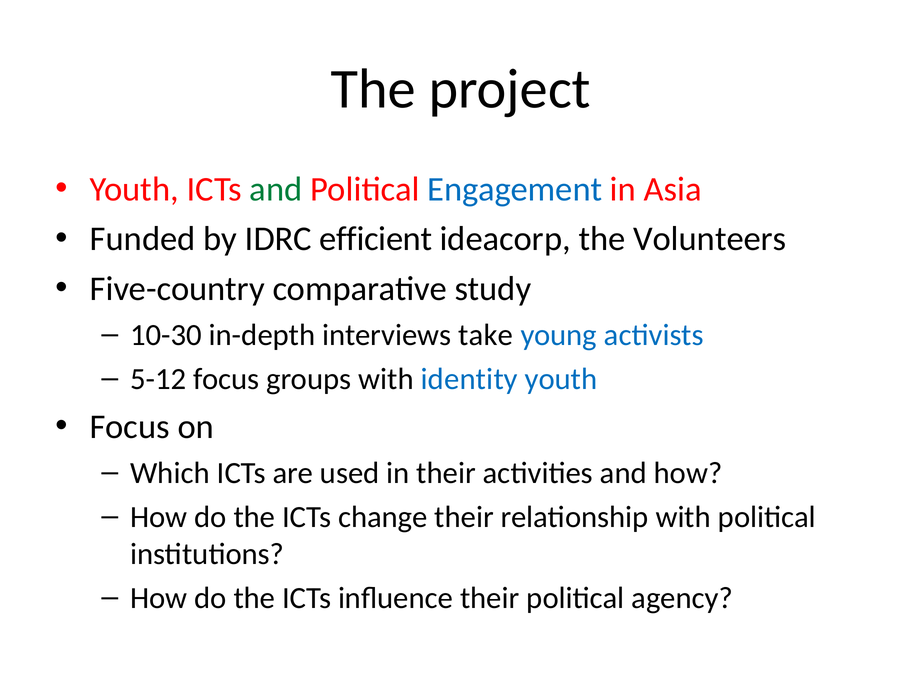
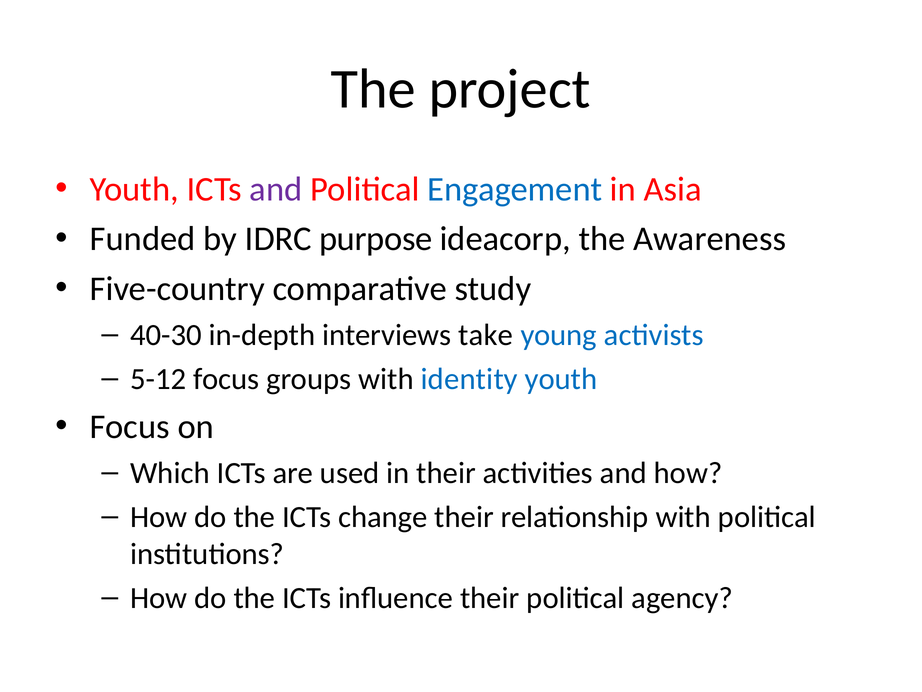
and at (276, 189) colour: green -> purple
efficient: efficient -> purpose
Volunteers: Volunteers -> Awareness
10-30: 10-30 -> 40-30
